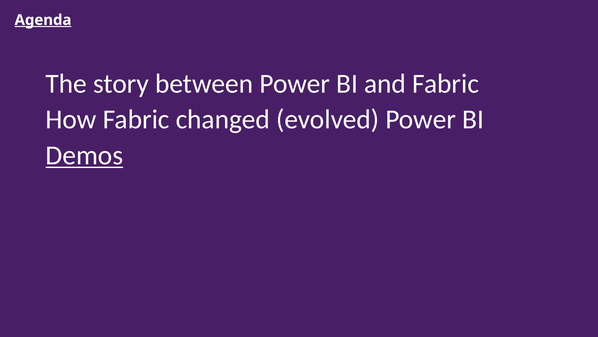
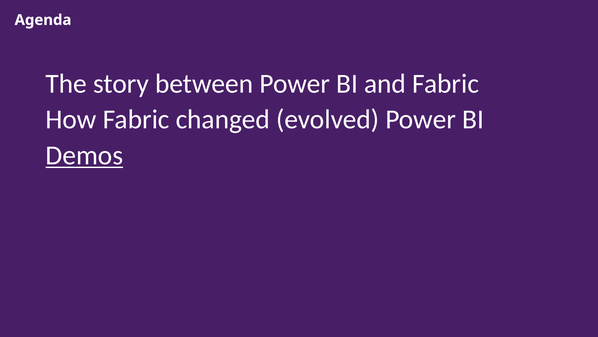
Agenda underline: present -> none
